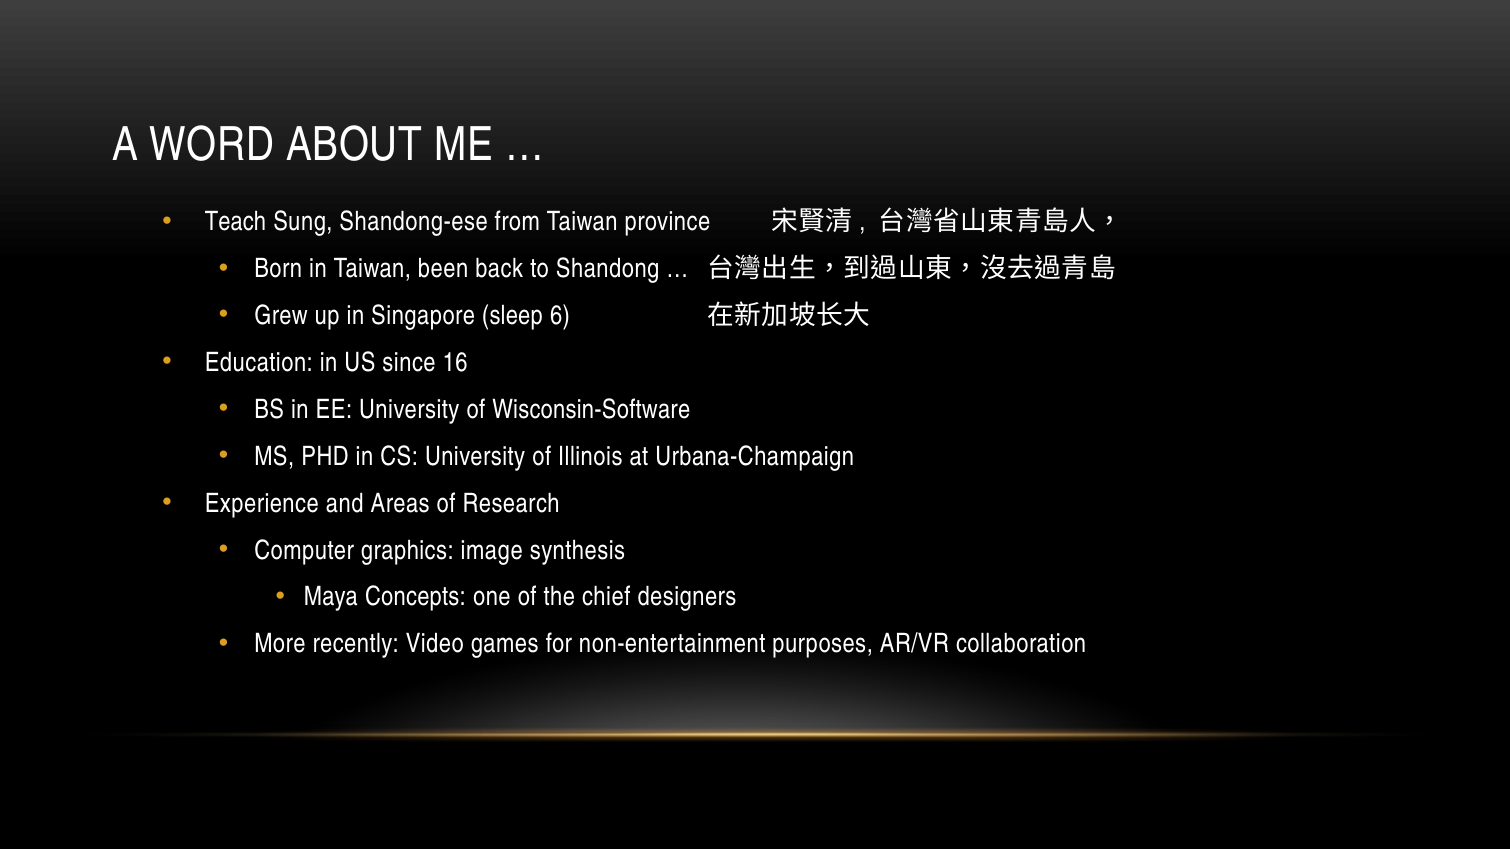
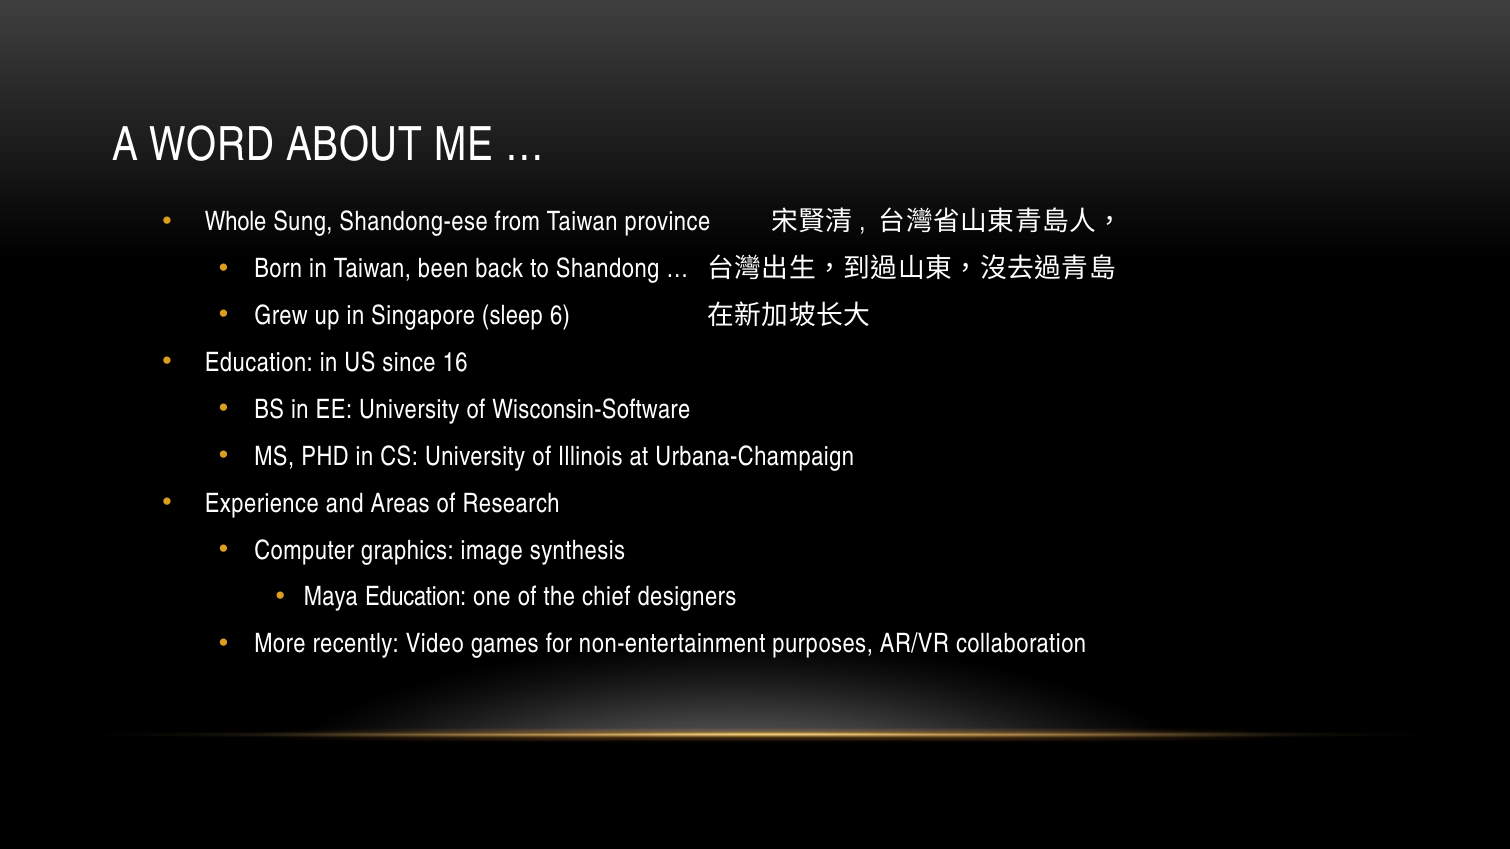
Teach: Teach -> Whole
Maya Concepts: Concepts -> Education
